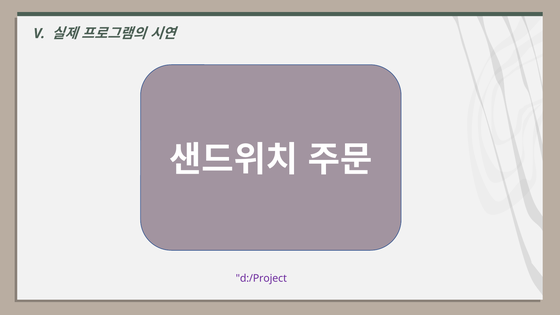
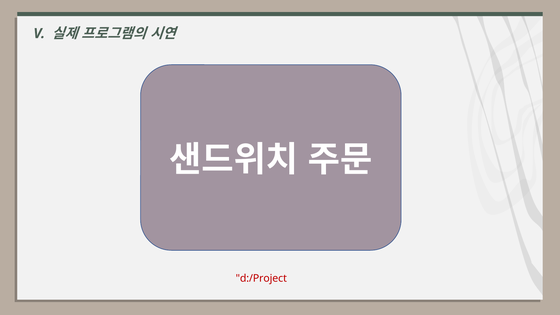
d:/Project colour: purple -> red
